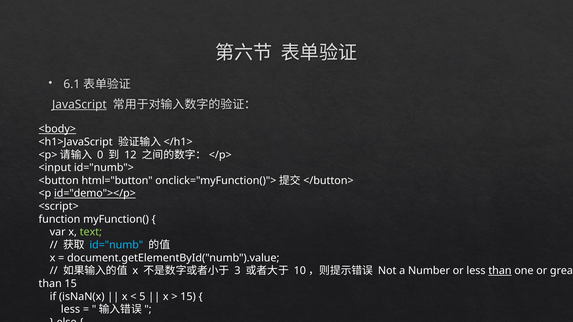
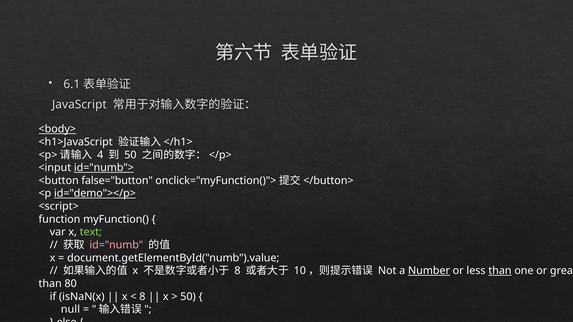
JavaScript underline: present -> none
0: 0 -> 4
12 at (130, 155): 12 -> 50
id="numb"> underline: none -> present
html="button: html="button -> false="button
id="numb colour: light blue -> pink
3 at (237, 271): 3 -> 8
Number underline: none -> present
than 15: 15 -> 80
5 at (142, 297): 5 -> 8
15 at (188, 297): 15 -> 50
less at (71, 310): less -> null
